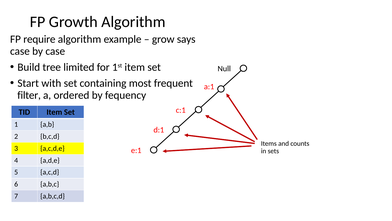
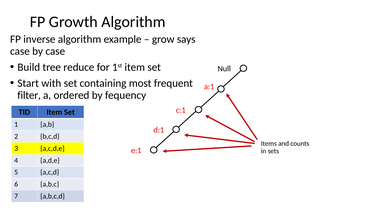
require: require -> inverse
limited: limited -> reduce
